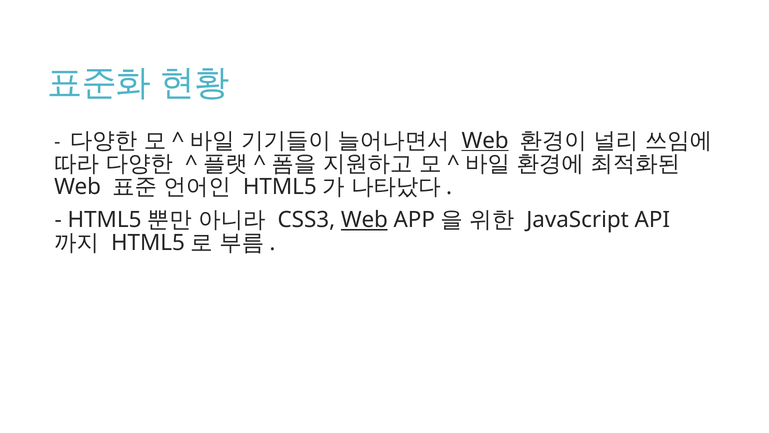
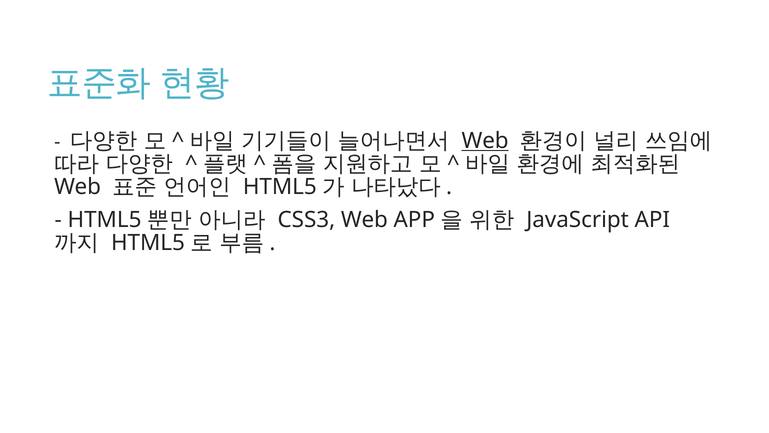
Web at (364, 220) underline: present -> none
